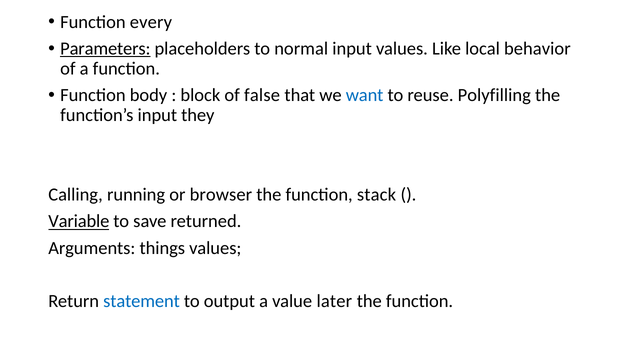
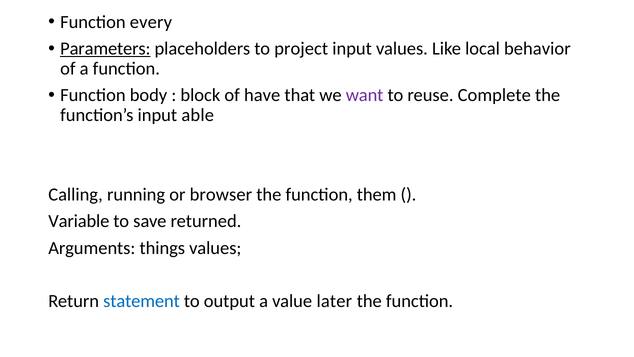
normal: normal -> project
false: false -> have
want colour: blue -> purple
Polyfilling: Polyfilling -> Complete
they: they -> able
stack: stack -> them
Variable underline: present -> none
